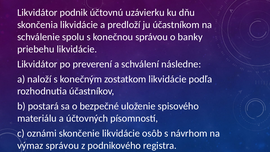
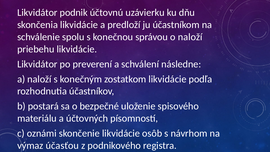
o banky: banky -> naloží
výmaz správou: správou -> účasťou
